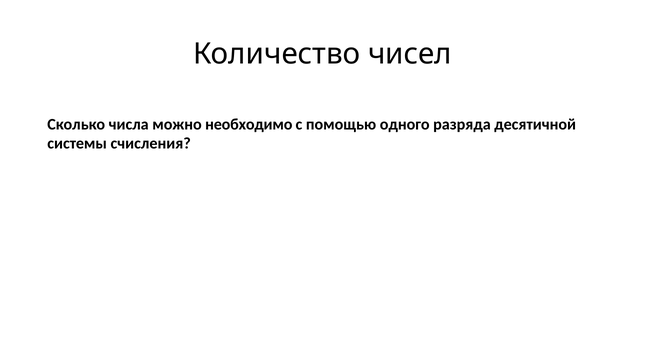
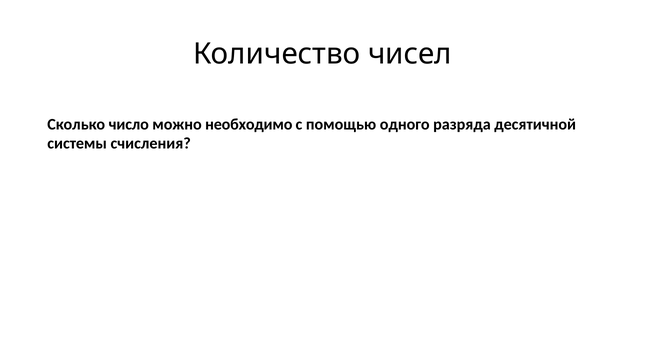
числа: числа -> число
